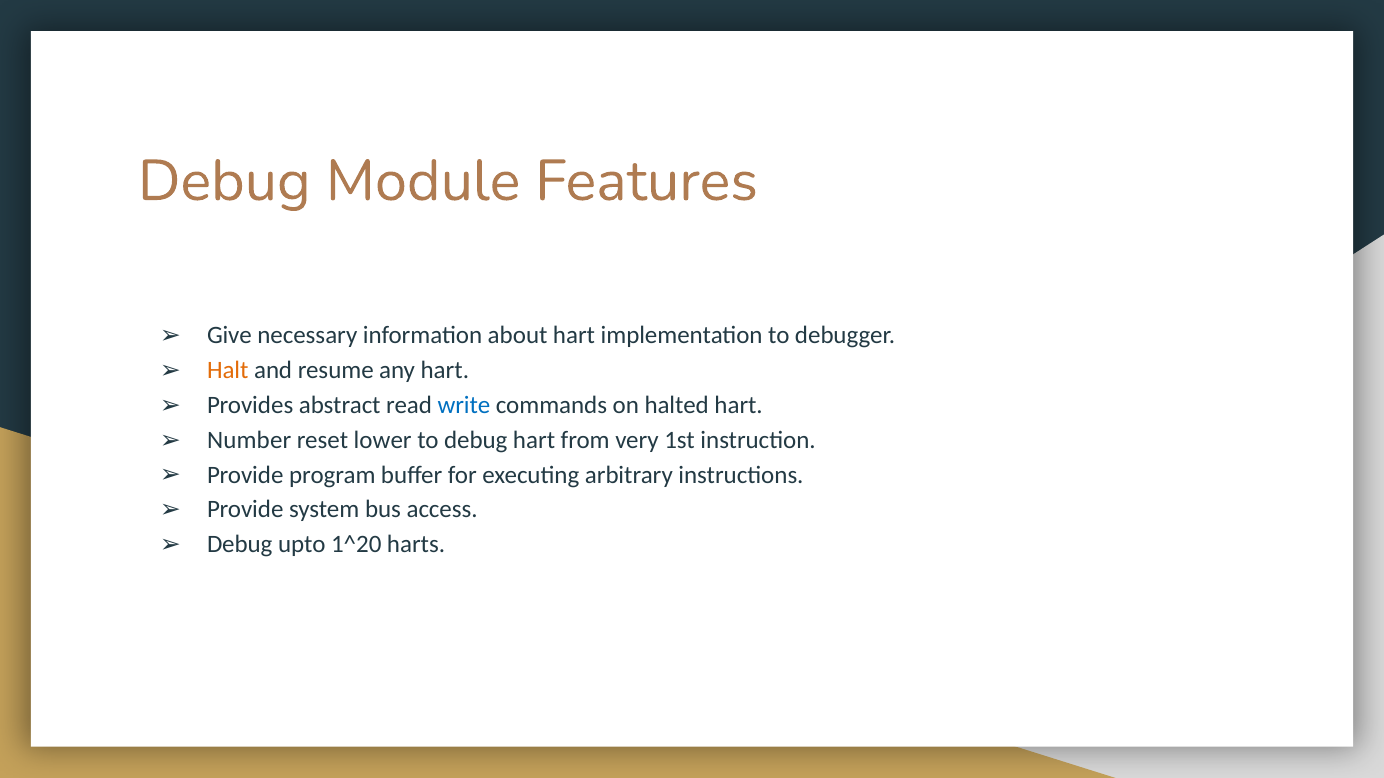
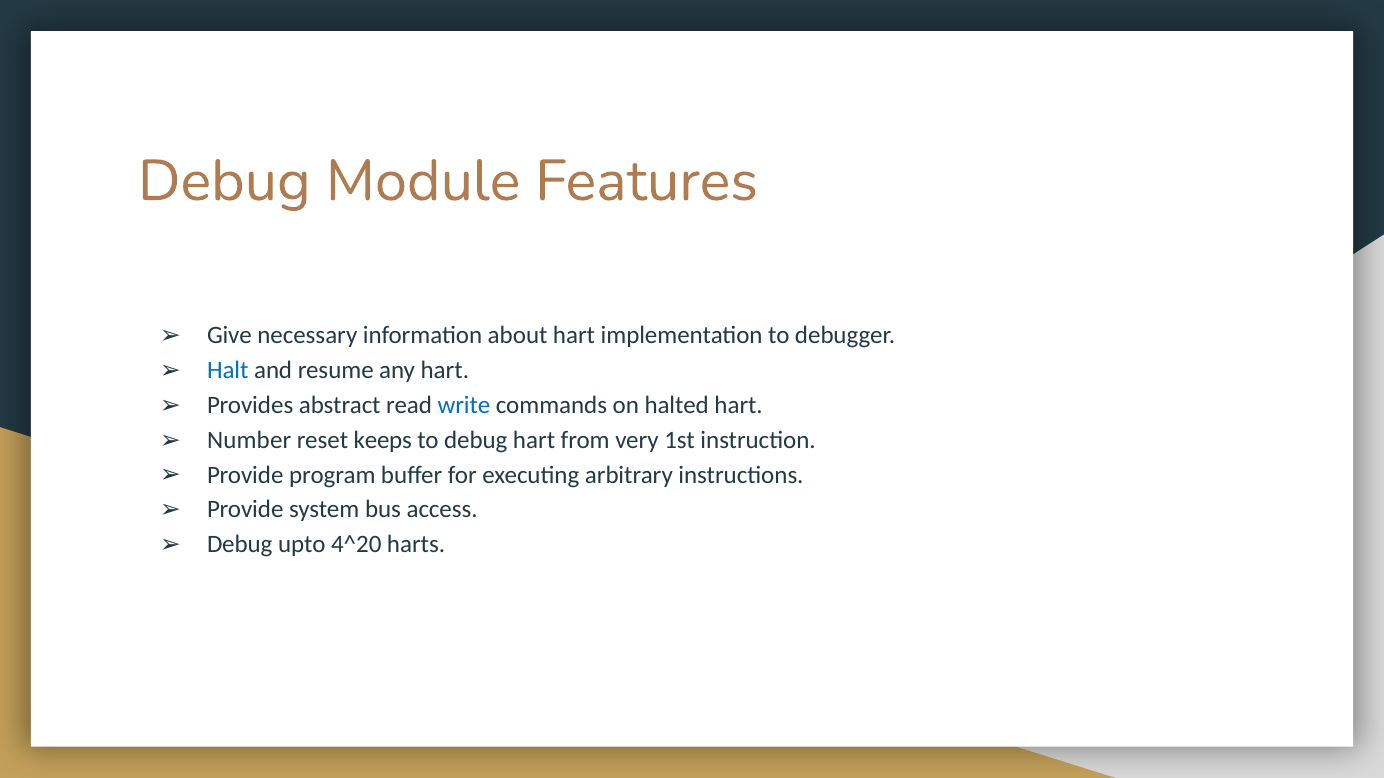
Halt colour: orange -> blue
lower: lower -> keeps
1^20: 1^20 -> 4^20
